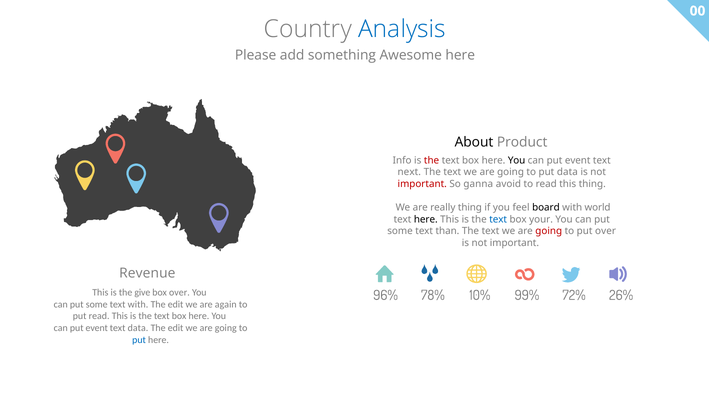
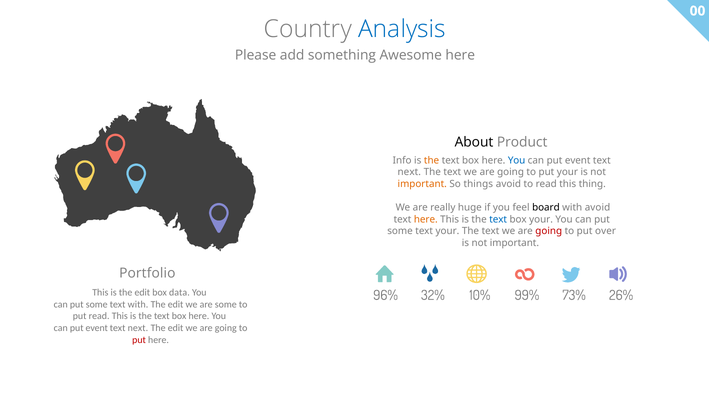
the at (432, 160) colour: red -> orange
You at (517, 160) colour: black -> blue
put data: data -> your
important at (422, 184) colour: red -> orange
ganna: ganna -> things
really thing: thing -> huge
with world: world -> avoid
here at (426, 219) colour: black -> orange
text than: than -> your
Revenue: Revenue -> Portfolio
is the give: give -> edit
box over: over -> data
78%: 78% -> 32%
72%: 72% -> 73%
are again: again -> some
data at (138, 328): data -> next
put at (139, 340) colour: blue -> red
